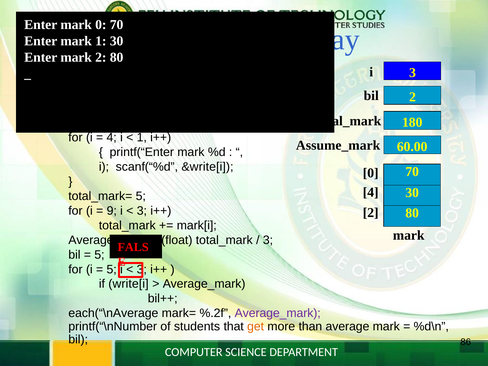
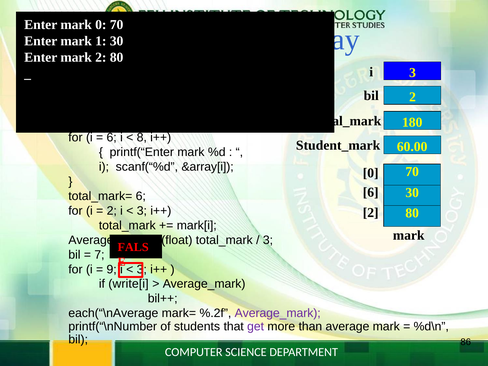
4 at (112, 138): 4 -> 6
1 at (142, 138): 1 -> 8
Assume_mark: Assume_mark -> Student_mark
&write[i: &write[i -> &array[i
4 at (371, 192): 4 -> 6
total_mark= 5: 5 -> 6
9 at (112, 211): 9 -> 2
5 at (99, 255): 5 -> 7
5 at (112, 269): 5 -> 9
get colour: orange -> purple
